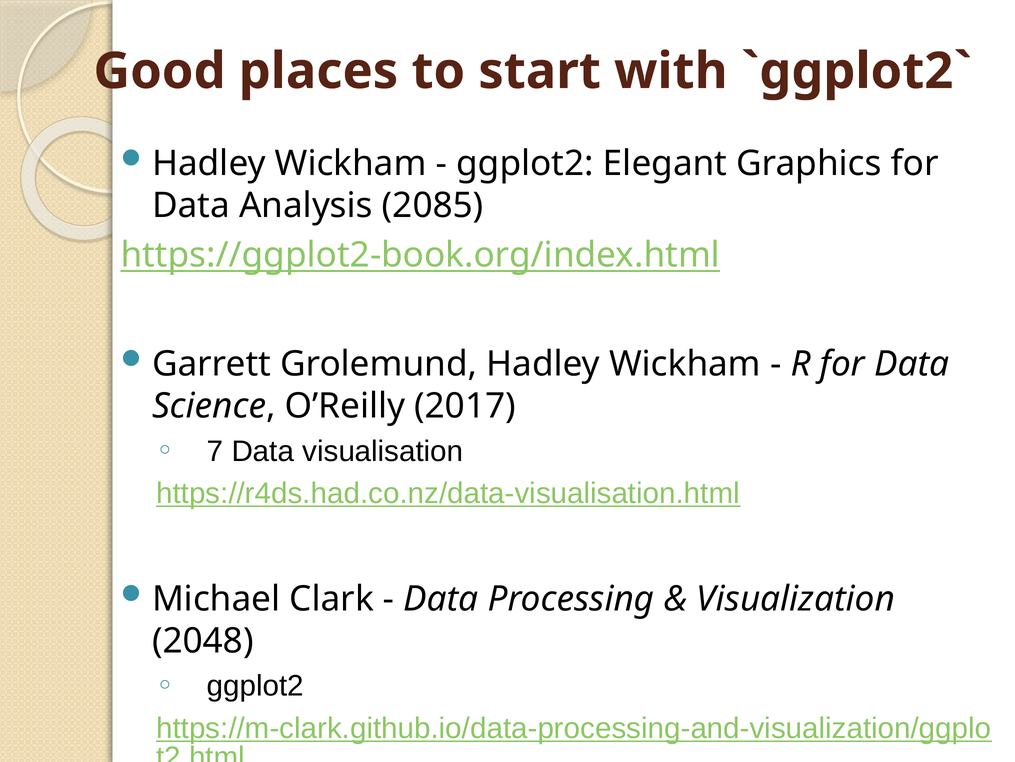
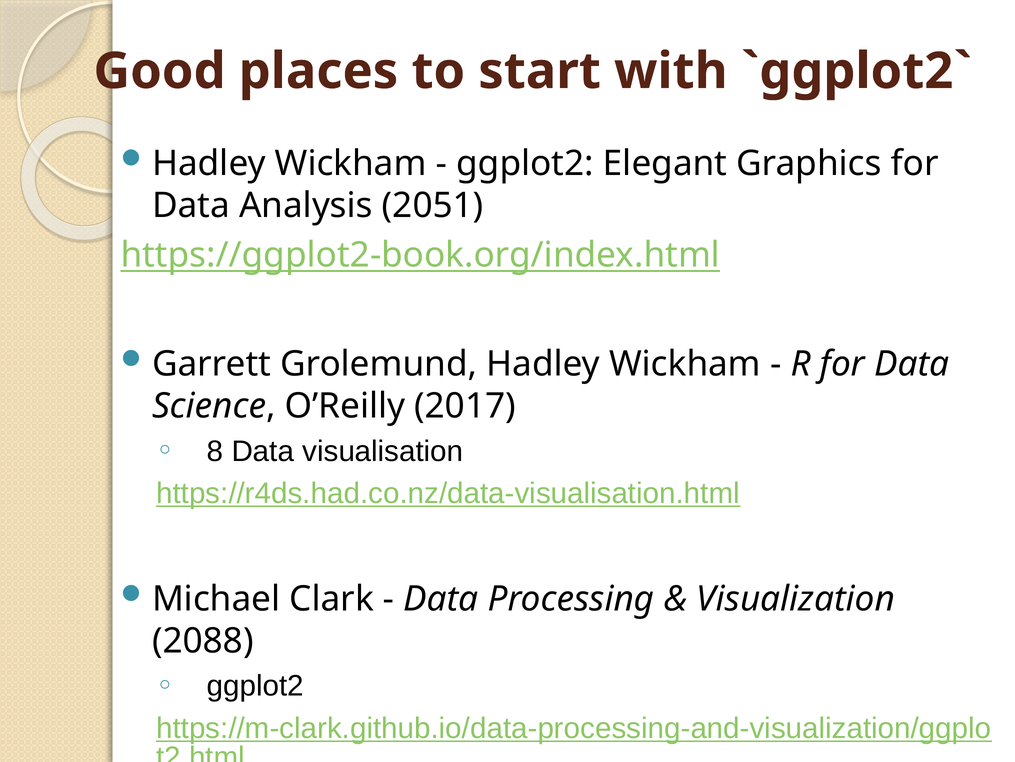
2085: 2085 -> 2051
7: 7 -> 8
2048: 2048 -> 2088
